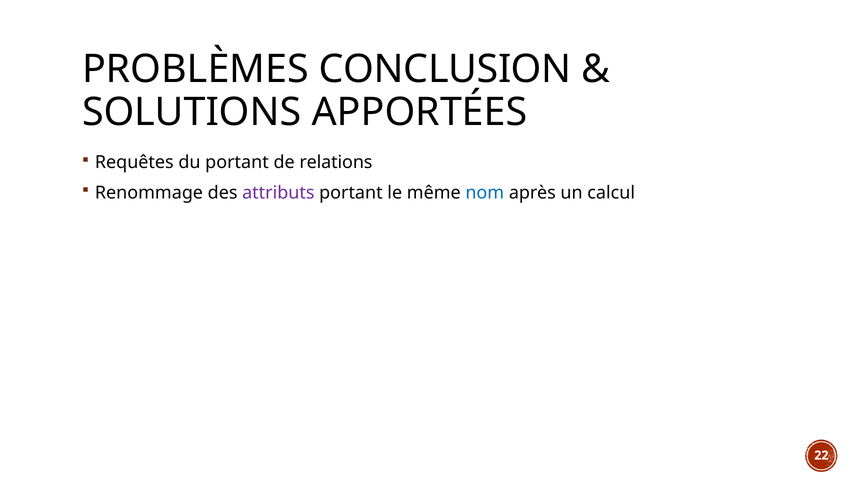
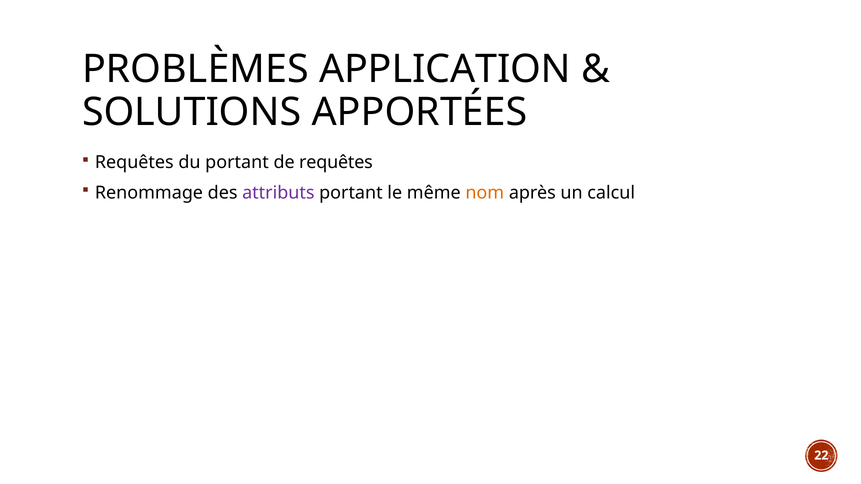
CONCLUSION: CONCLUSION -> APPLICATION
de relations: relations -> requêtes
nom colour: blue -> orange
